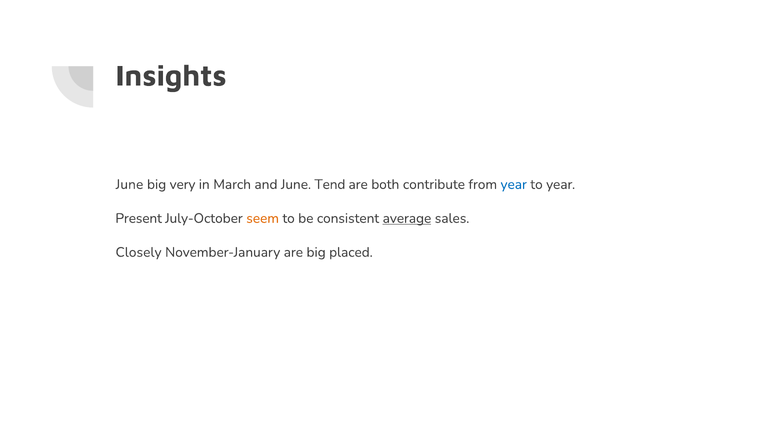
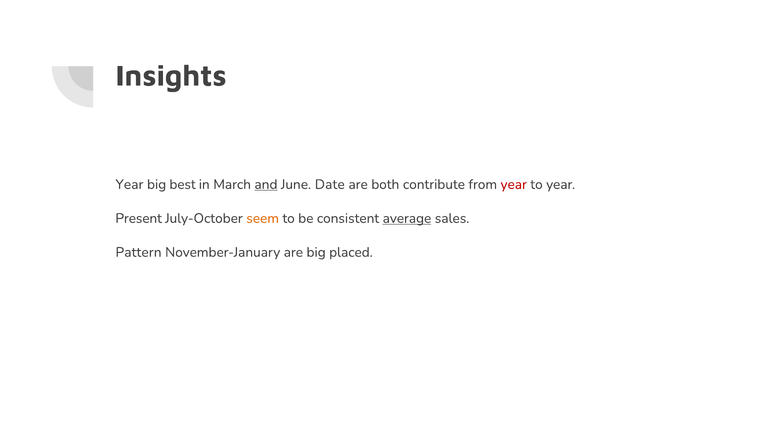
June at (129, 184): June -> Year
very: very -> best
and underline: none -> present
Tend: Tend -> Date
year at (514, 184) colour: blue -> red
Closely: Closely -> Pattern
